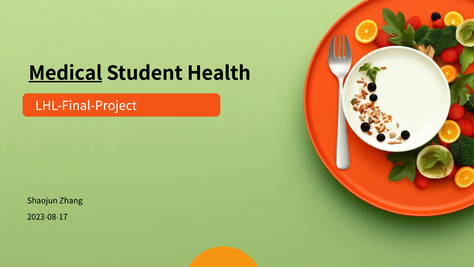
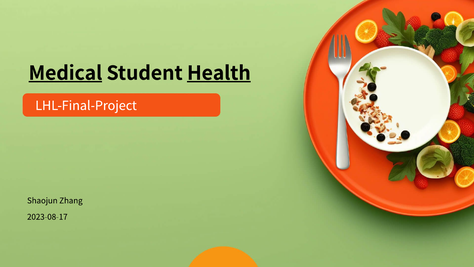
Health underline: none -> present
